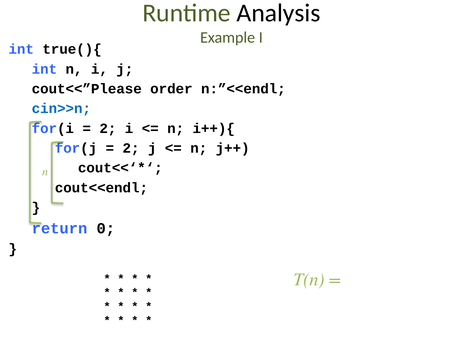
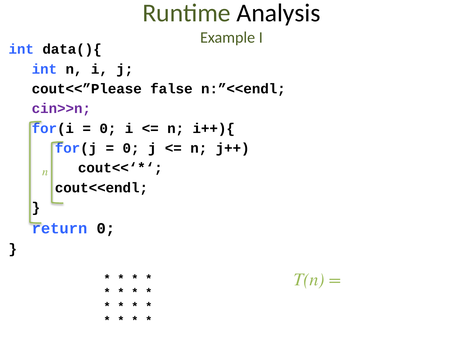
true(){: true(){ -> data(){
order: order -> false
cin>>n colour: blue -> purple
2 at (108, 128): 2 -> 0
2 at (131, 148): 2 -> 0
